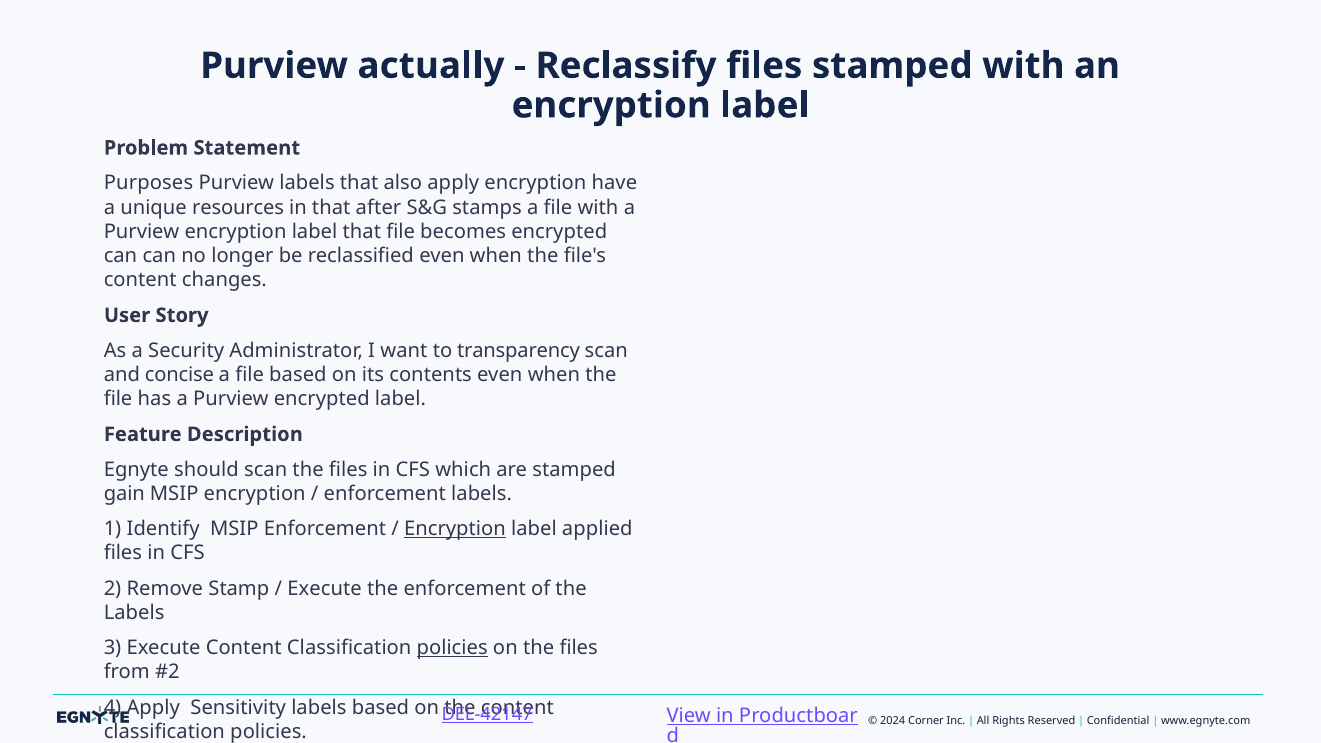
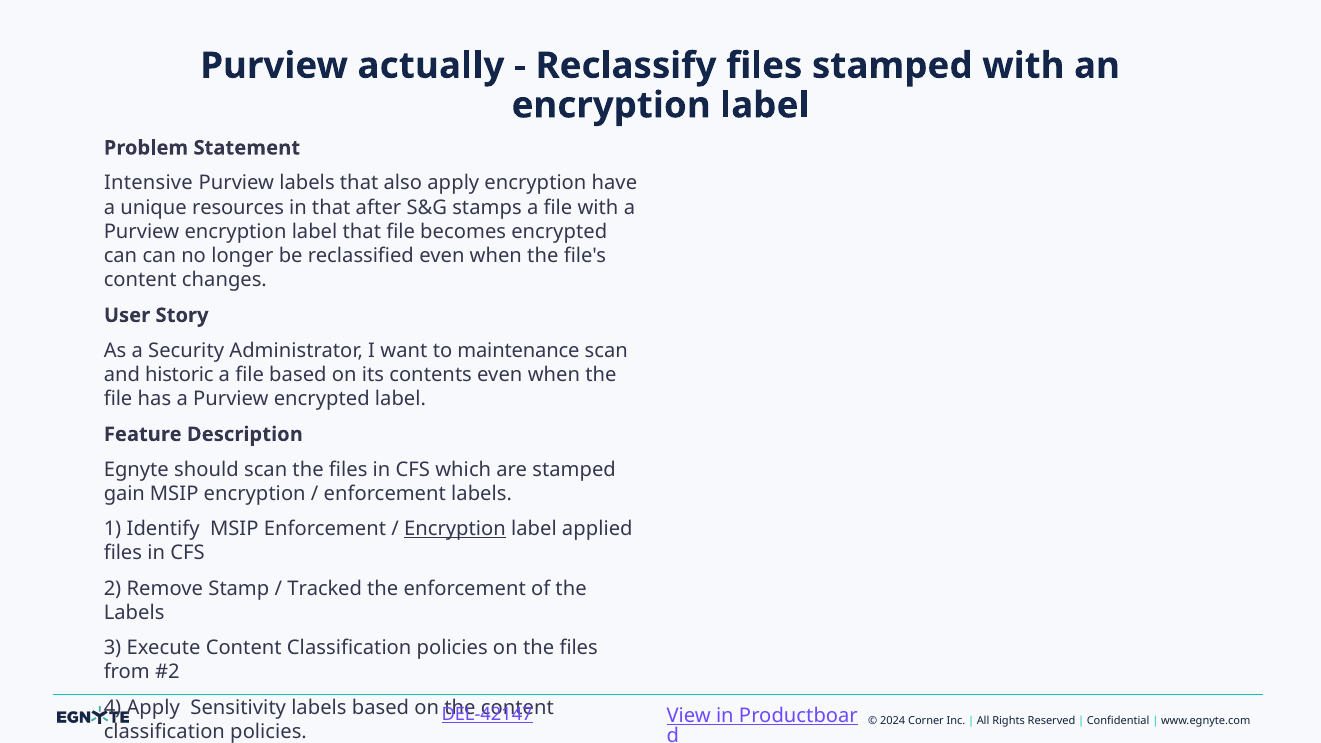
Purposes: Purposes -> Intensive
transparency: transparency -> maintenance
concise: concise -> historic
Execute at (325, 589): Execute -> Tracked
policies at (452, 648) underline: present -> none
